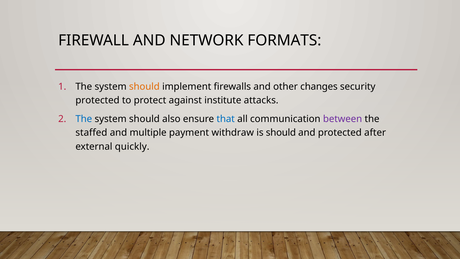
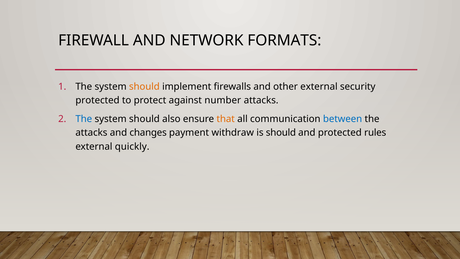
other changes: changes -> external
institute: institute -> number
that colour: blue -> orange
between colour: purple -> blue
staffed at (91, 133): staffed -> attacks
multiple: multiple -> changes
after: after -> rules
